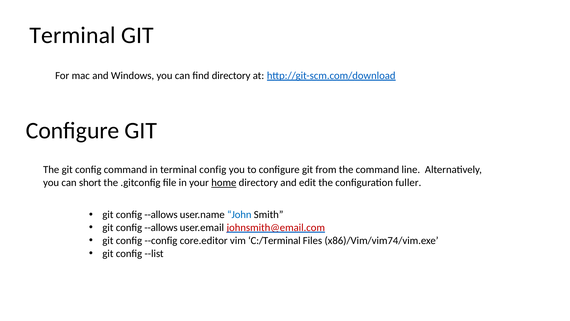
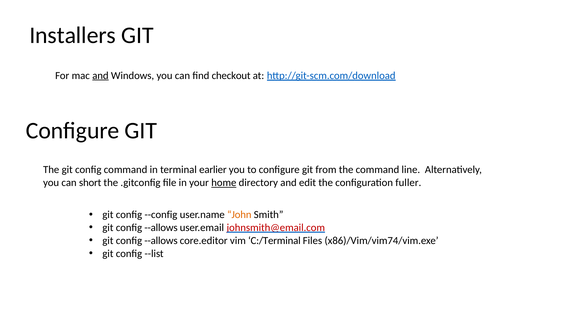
Terminal at (73, 35): Terminal -> Installers
and at (100, 75) underline: none -> present
find directory: directory -> checkout
terminal config: config -> earlier
--allows at (161, 214): --allows -> --config
John colour: blue -> orange
--config at (161, 240): --config -> --allows
